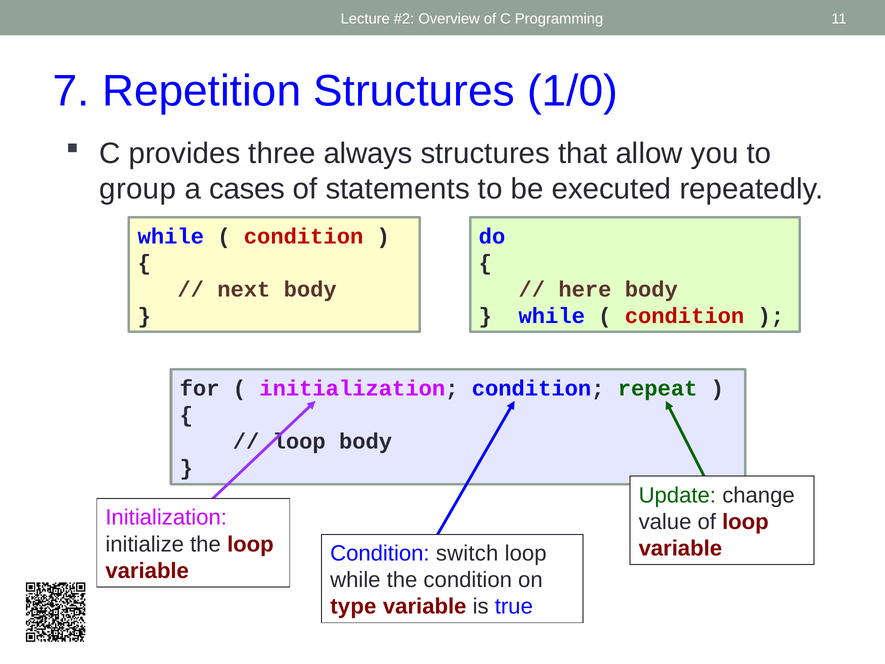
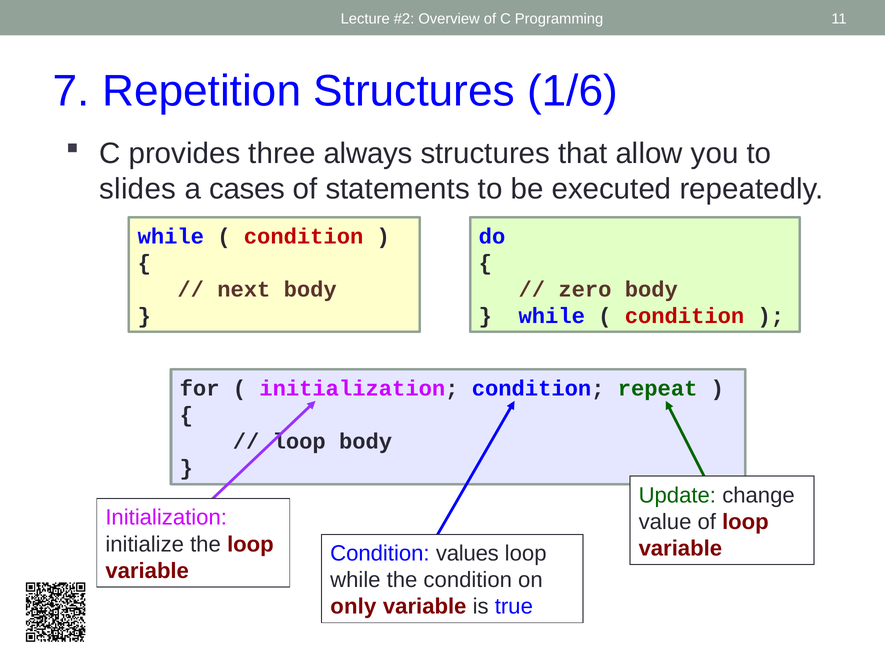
1/0: 1/0 -> 1/6
group: group -> slides
here: here -> zero
switch: switch -> values
type: type -> only
